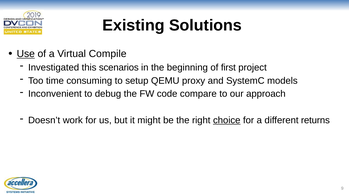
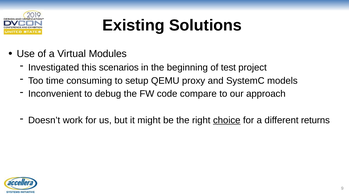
Use underline: present -> none
Compile: Compile -> Modules
first: first -> test
